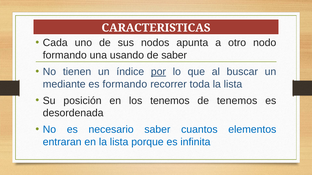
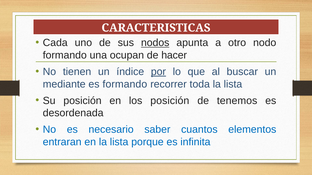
nodos underline: none -> present
usando: usando -> ocupan
de saber: saber -> hacer
los tenemos: tenemos -> posición
